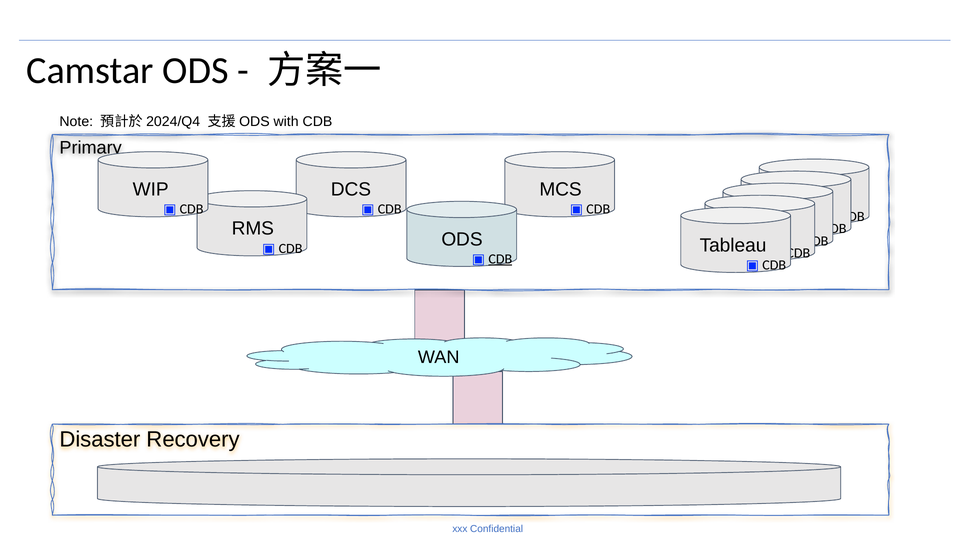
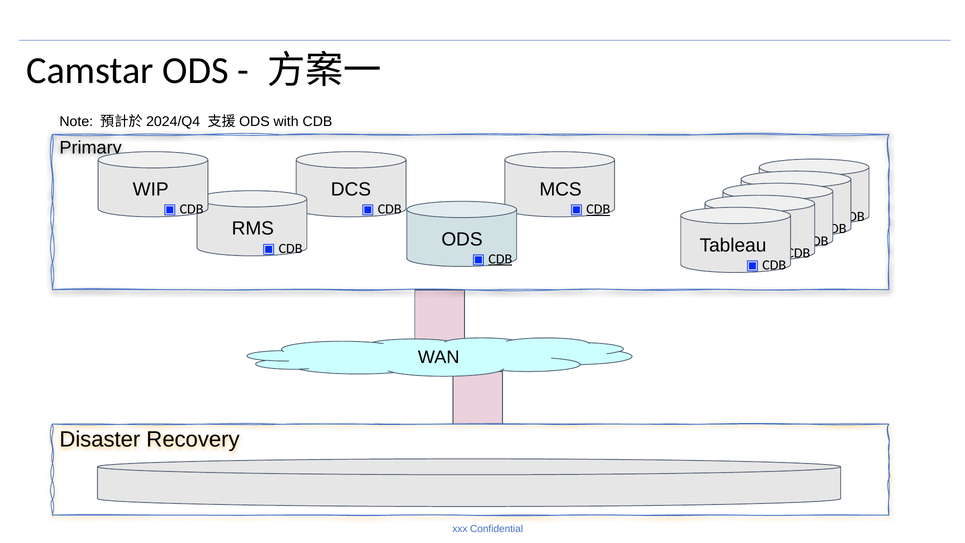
CDB at (598, 209) underline: none -> present
